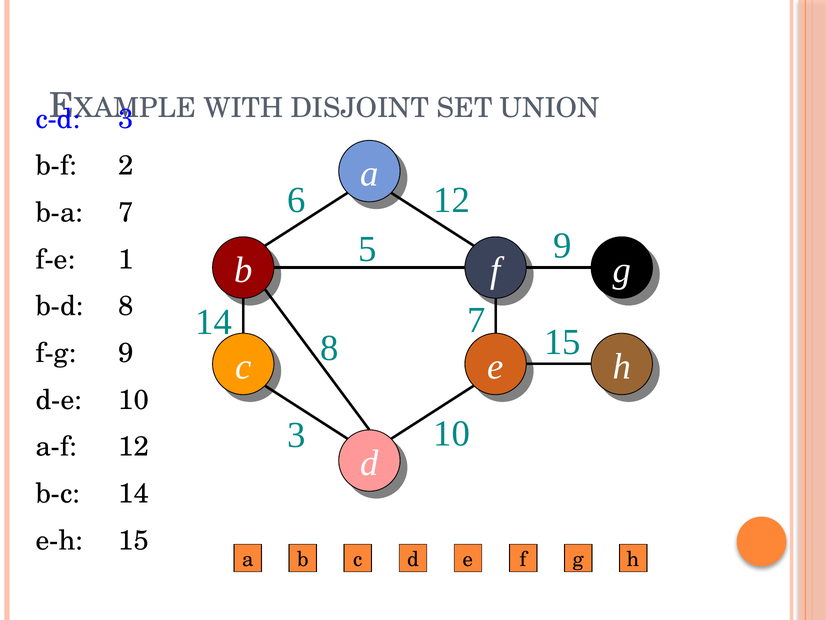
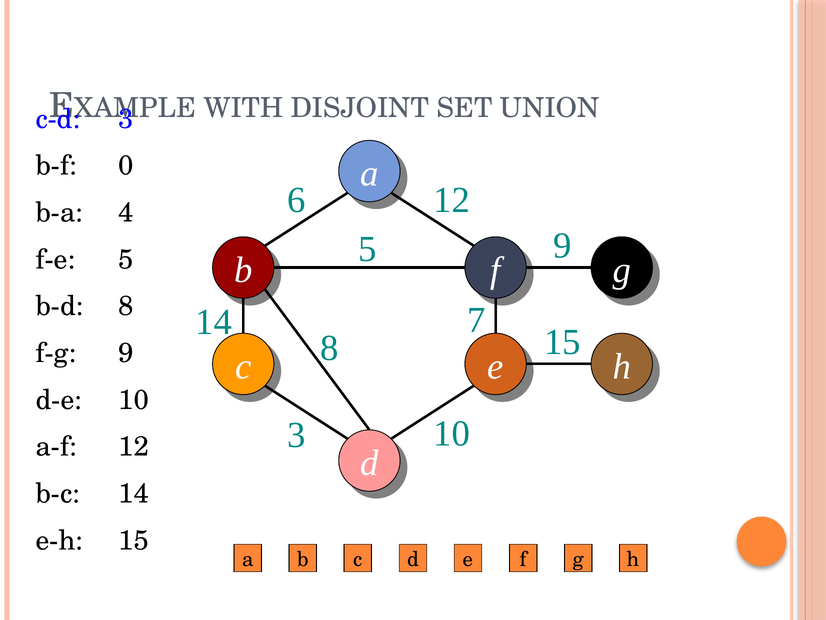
2: 2 -> 0
b-a 7: 7 -> 4
f-e 1: 1 -> 5
